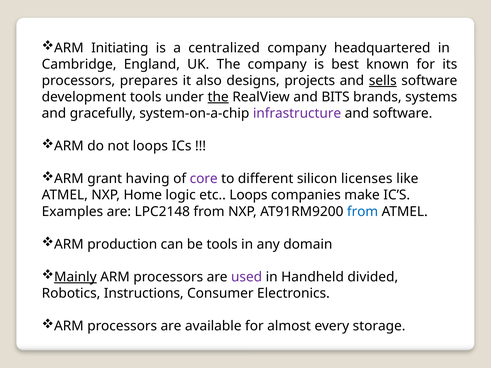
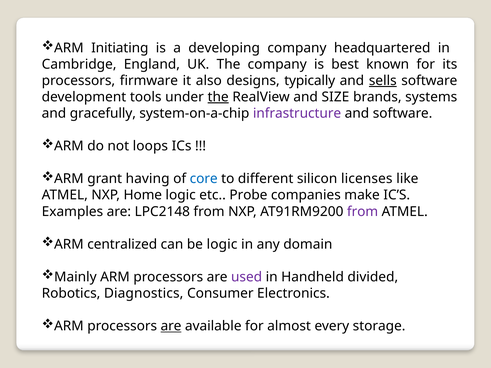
centralized: centralized -> developing
prepares: prepares -> firmware
projects: projects -> typically
BITS: BITS -> SIZE
core colour: purple -> blue
etc Loops: Loops -> Probe
from at (363, 212) colour: blue -> purple
production: production -> centralized
be tools: tools -> logic
Mainly underline: present -> none
Instructions: Instructions -> Diagnostics
are at (171, 326) underline: none -> present
